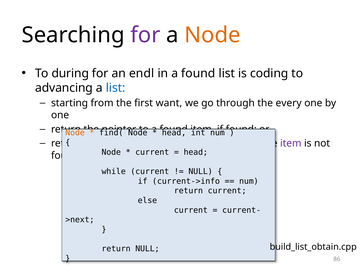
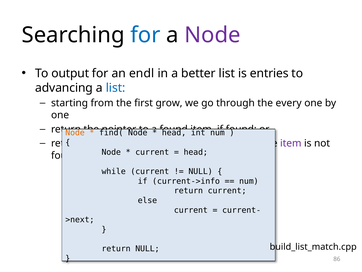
for at (145, 35) colour: purple -> blue
Node at (213, 35) colour: orange -> purple
during: during -> output
in a found: found -> better
coding: coding -> entries
want: want -> grow
build_list_obtain.cpp: build_list_obtain.cpp -> build_list_match.cpp
